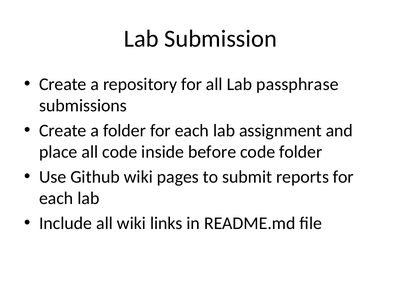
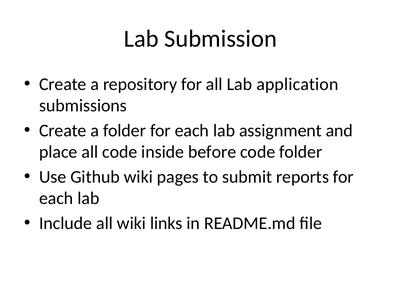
passphrase: passphrase -> application
